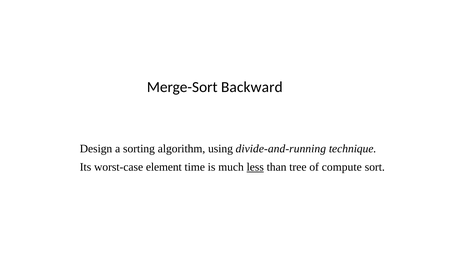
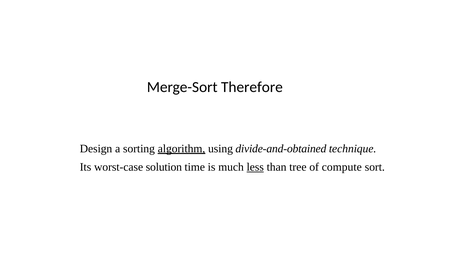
Backward: Backward -> Therefore
algorithm underline: none -> present
divide-and-running: divide-and-running -> divide-and-obtained
element: element -> solution
